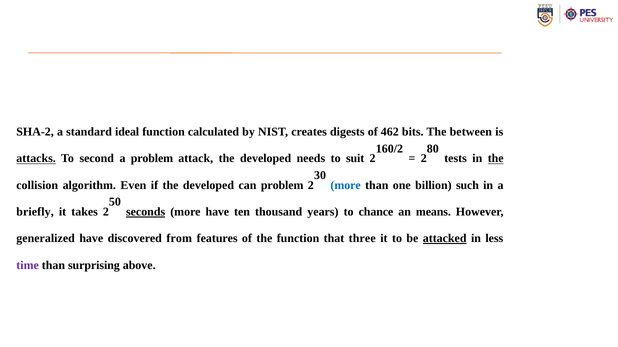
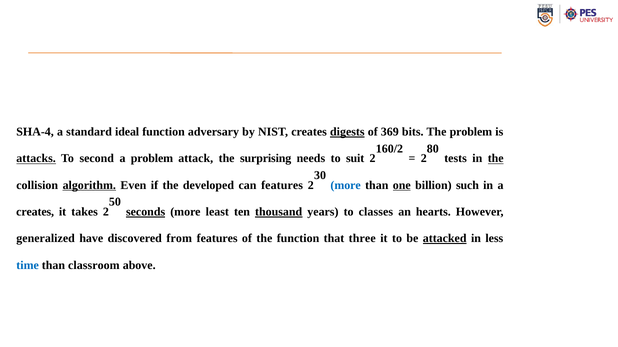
SHA-2: SHA-2 -> SHA-4
calculated: calculated -> adversary
digests underline: none -> present
462: 462 -> 369
The between: between -> problem
attack the developed: developed -> surprising
algorithm underline: none -> present
can problem: problem -> features
one underline: none -> present
briefly at (35, 212): briefly -> creates
more have: have -> least
thousand underline: none -> present
chance: chance -> classes
means: means -> hearts
time colour: purple -> blue
surprising: surprising -> classroom
